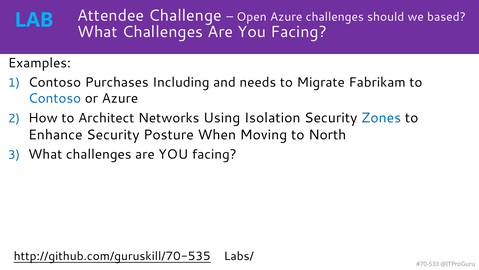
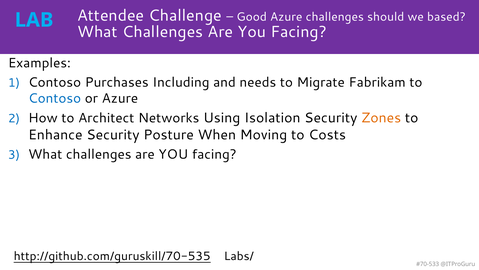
Open: Open -> Good
Zones colour: blue -> orange
North: North -> Costs
